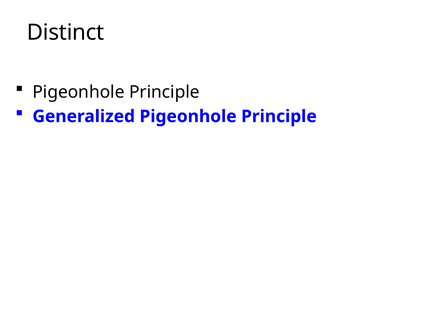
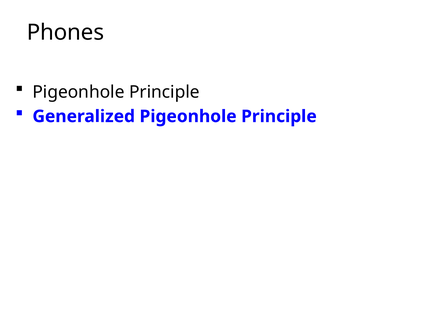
Distinct: Distinct -> Phones
